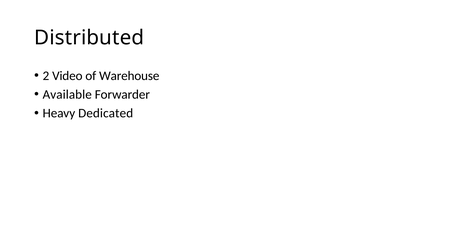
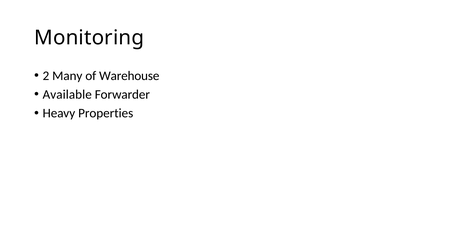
Distributed: Distributed -> Monitoring
Video: Video -> Many
Dedicated: Dedicated -> Properties
